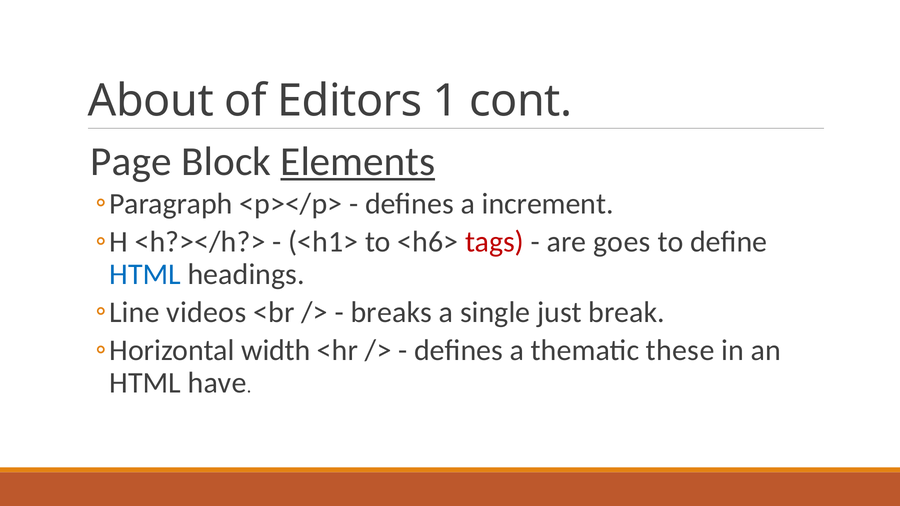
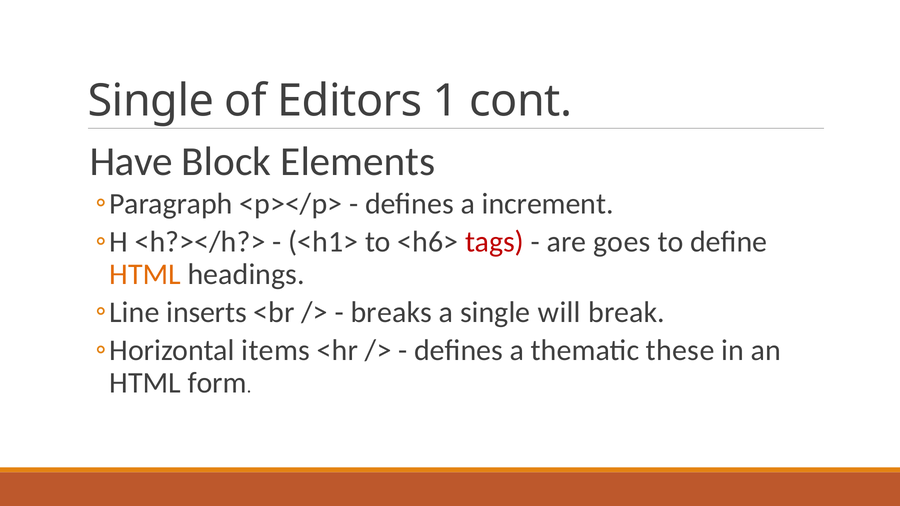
About at (151, 101): About -> Single
Page: Page -> Have
Elements underline: present -> none
HTML at (145, 274) colour: blue -> orange
videos: videos -> inserts
just: just -> will
width: width -> items
have: have -> form
